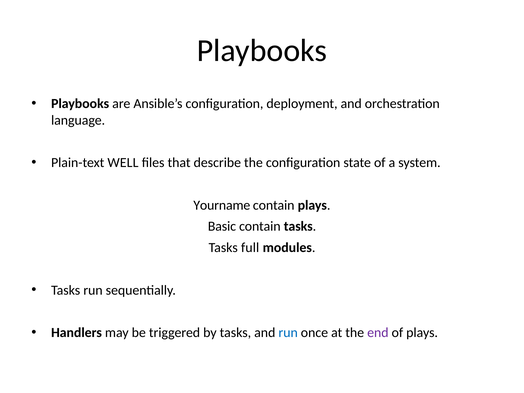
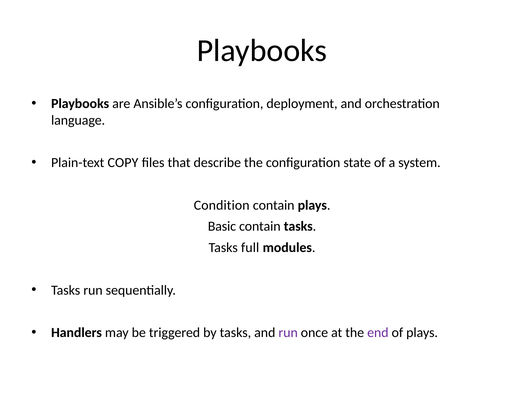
WELL: WELL -> COPY
Yourname: Yourname -> Condition
run at (288, 333) colour: blue -> purple
